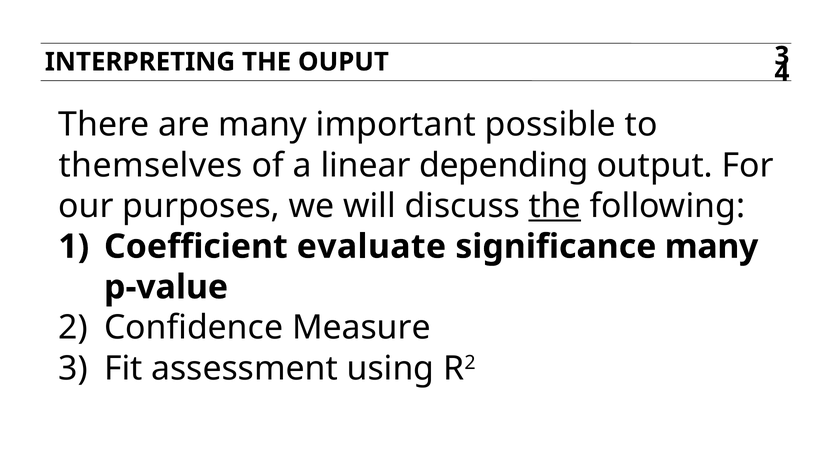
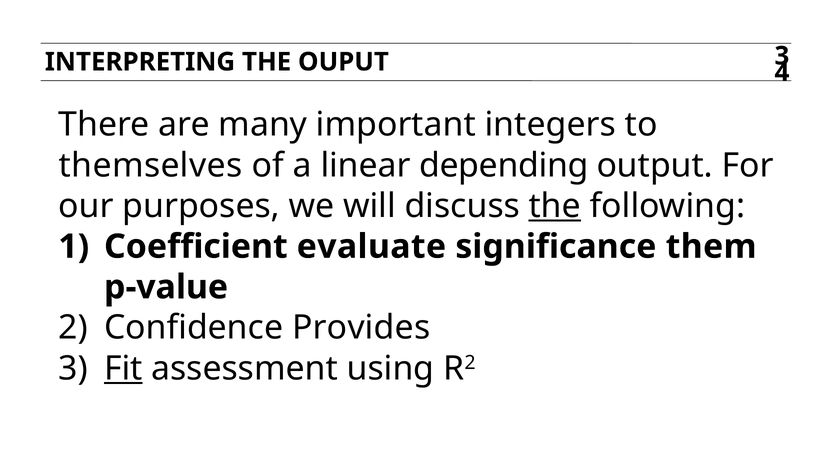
possible: possible -> integers
significance many: many -> them
Measure: Measure -> Provides
Fit underline: none -> present
